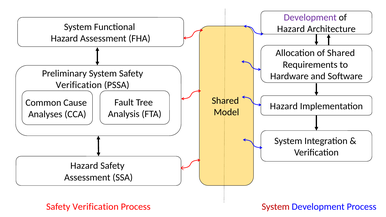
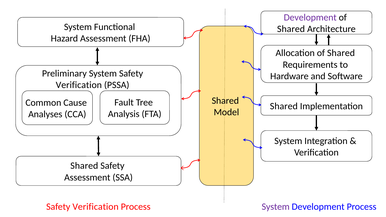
Hazard at (291, 29): Hazard -> Shared
Hazard at (284, 106): Hazard -> Shared
Hazard at (84, 166): Hazard -> Shared
System at (276, 207) colour: red -> purple
